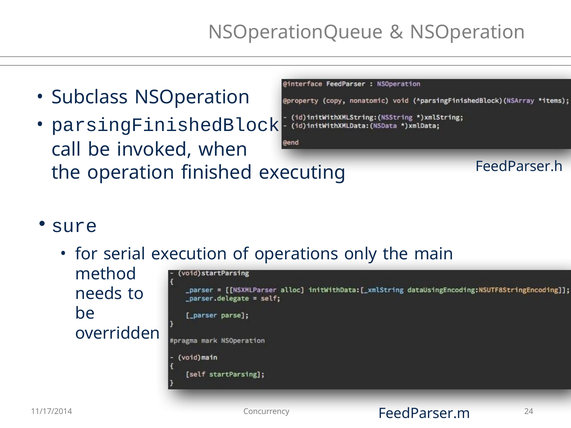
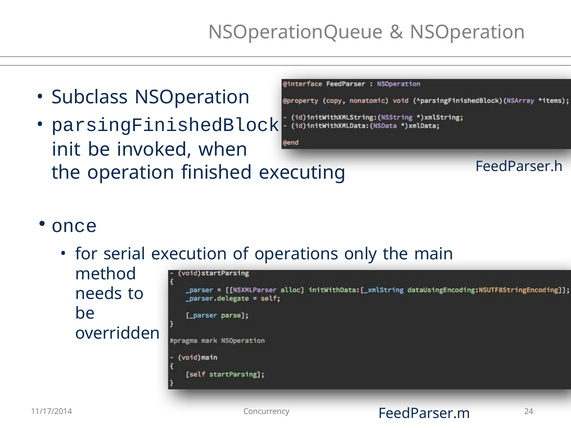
call: call -> init
sure: sure -> once
